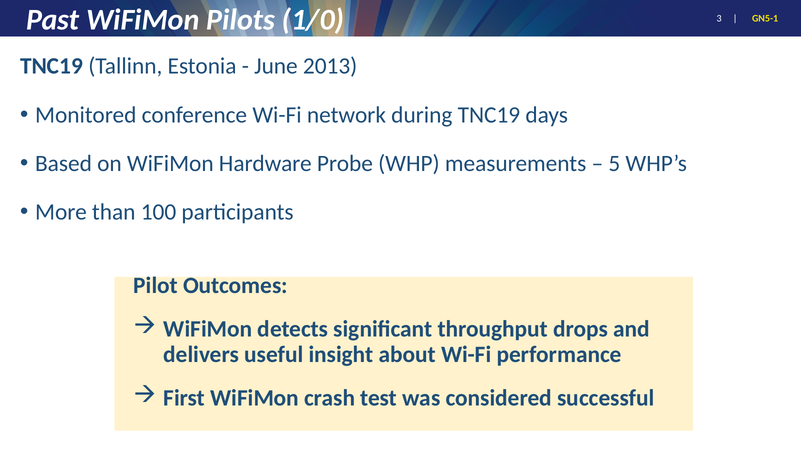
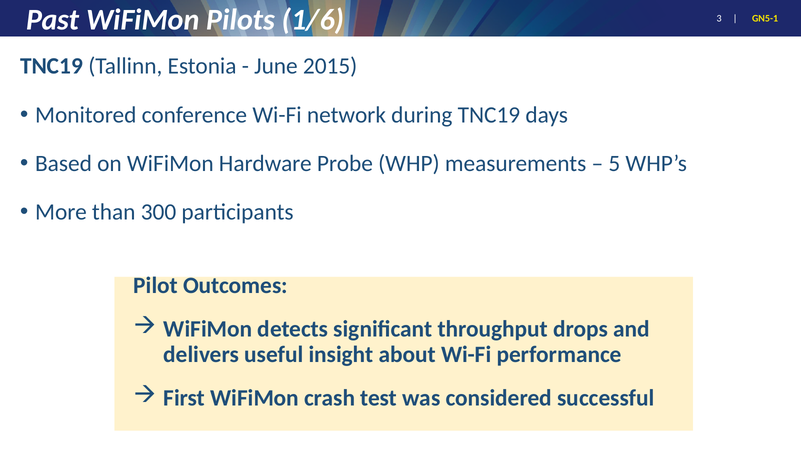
1/0: 1/0 -> 1/6
2013: 2013 -> 2015
100: 100 -> 300
